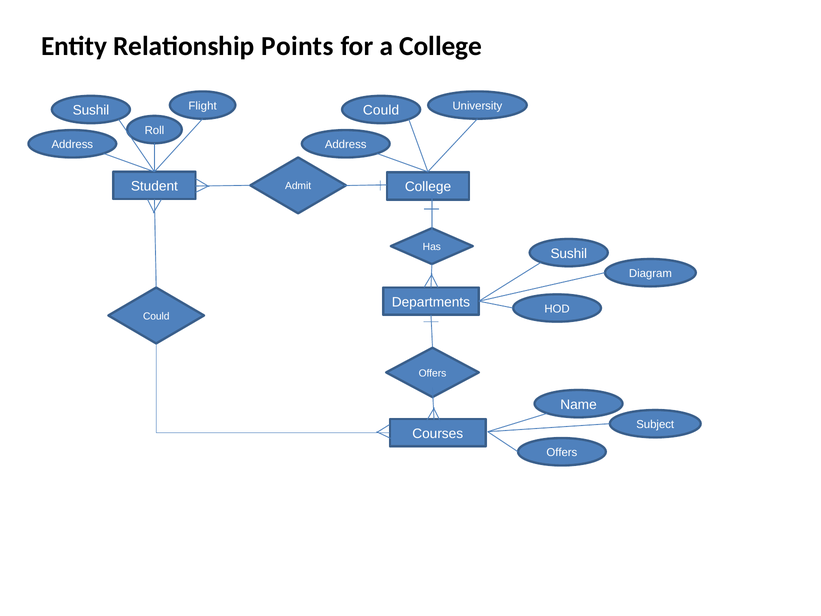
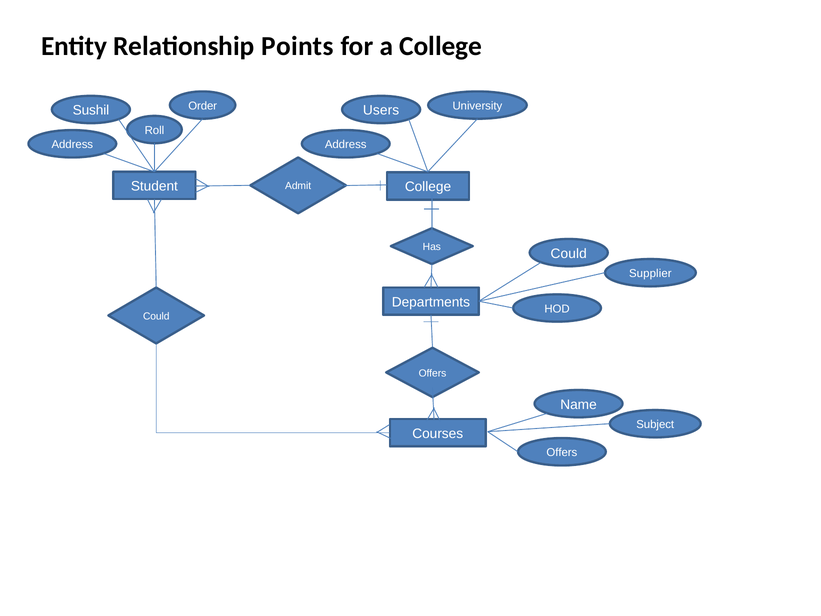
Flight: Flight -> Order
Could at (381, 110): Could -> Users
Sushil at (569, 253): Sushil -> Could
Diagram: Diagram -> Supplier
